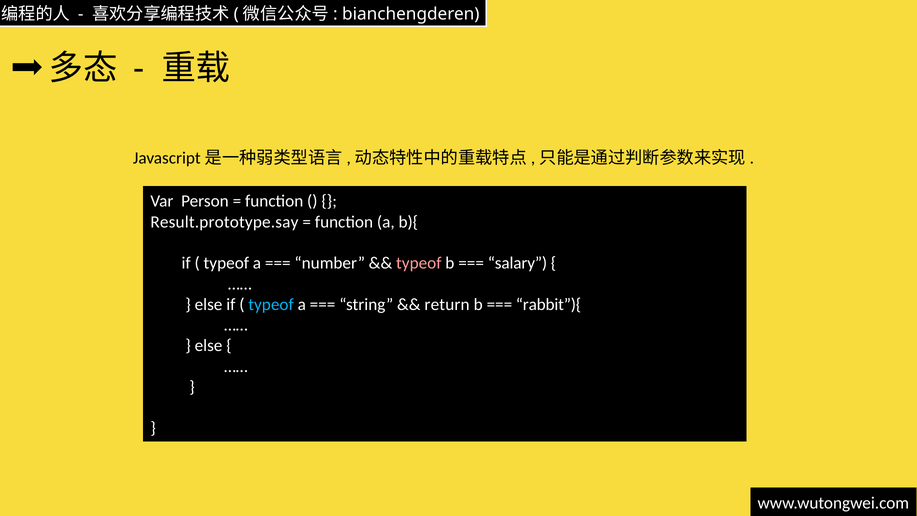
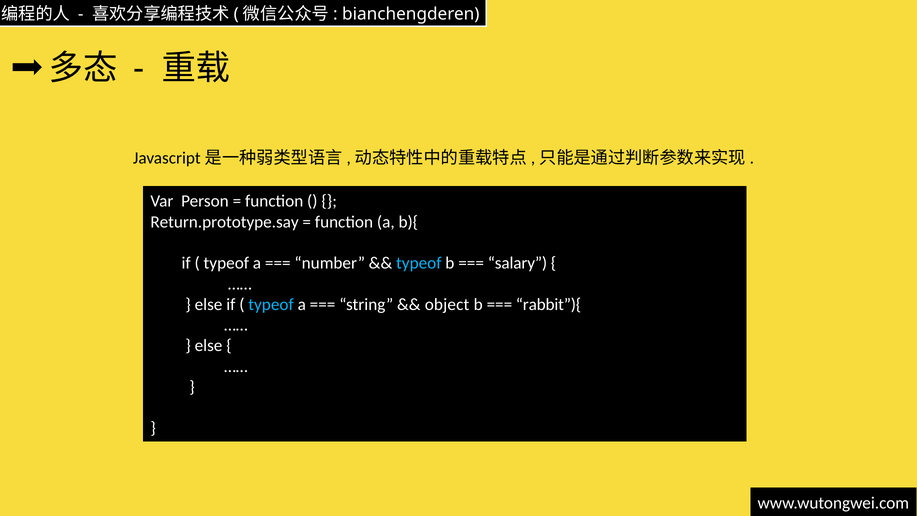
Result.prototype.say: Result.prototype.say -> Return.prototype.say
typeof at (419, 263) colour: pink -> light blue
return: return -> object
